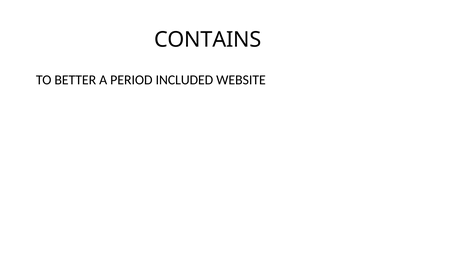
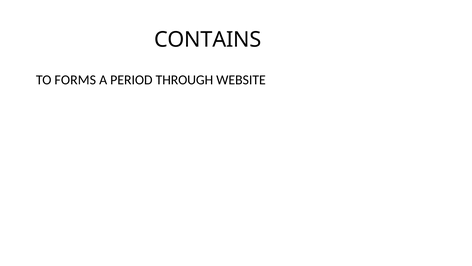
BETTER: BETTER -> FORMS
INCLUDED: INCLUDED -> THROUGH
